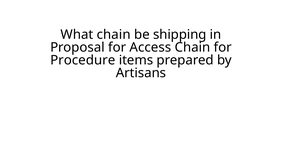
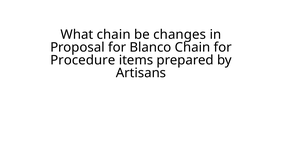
shipping: shipping -> changes
Access: Access -> Blanco
